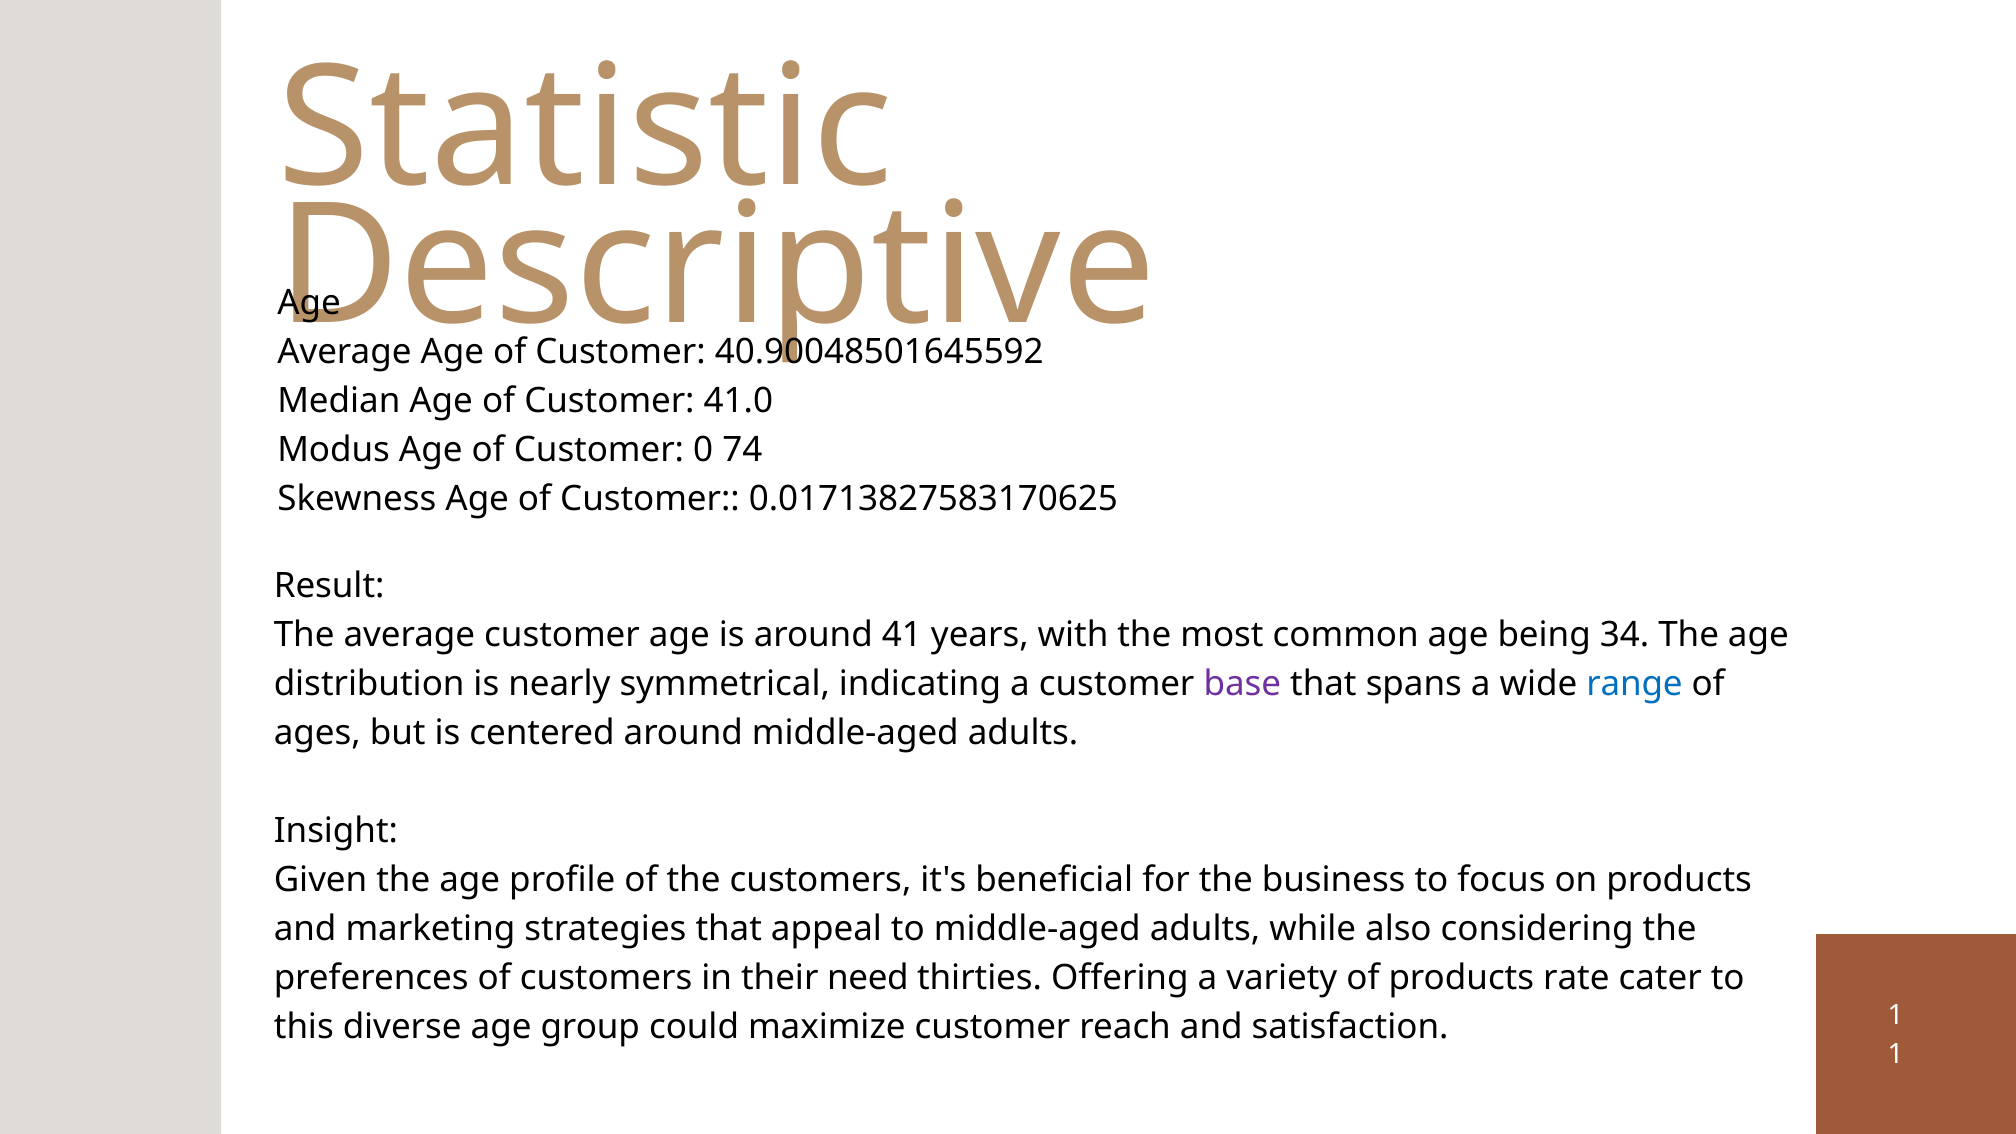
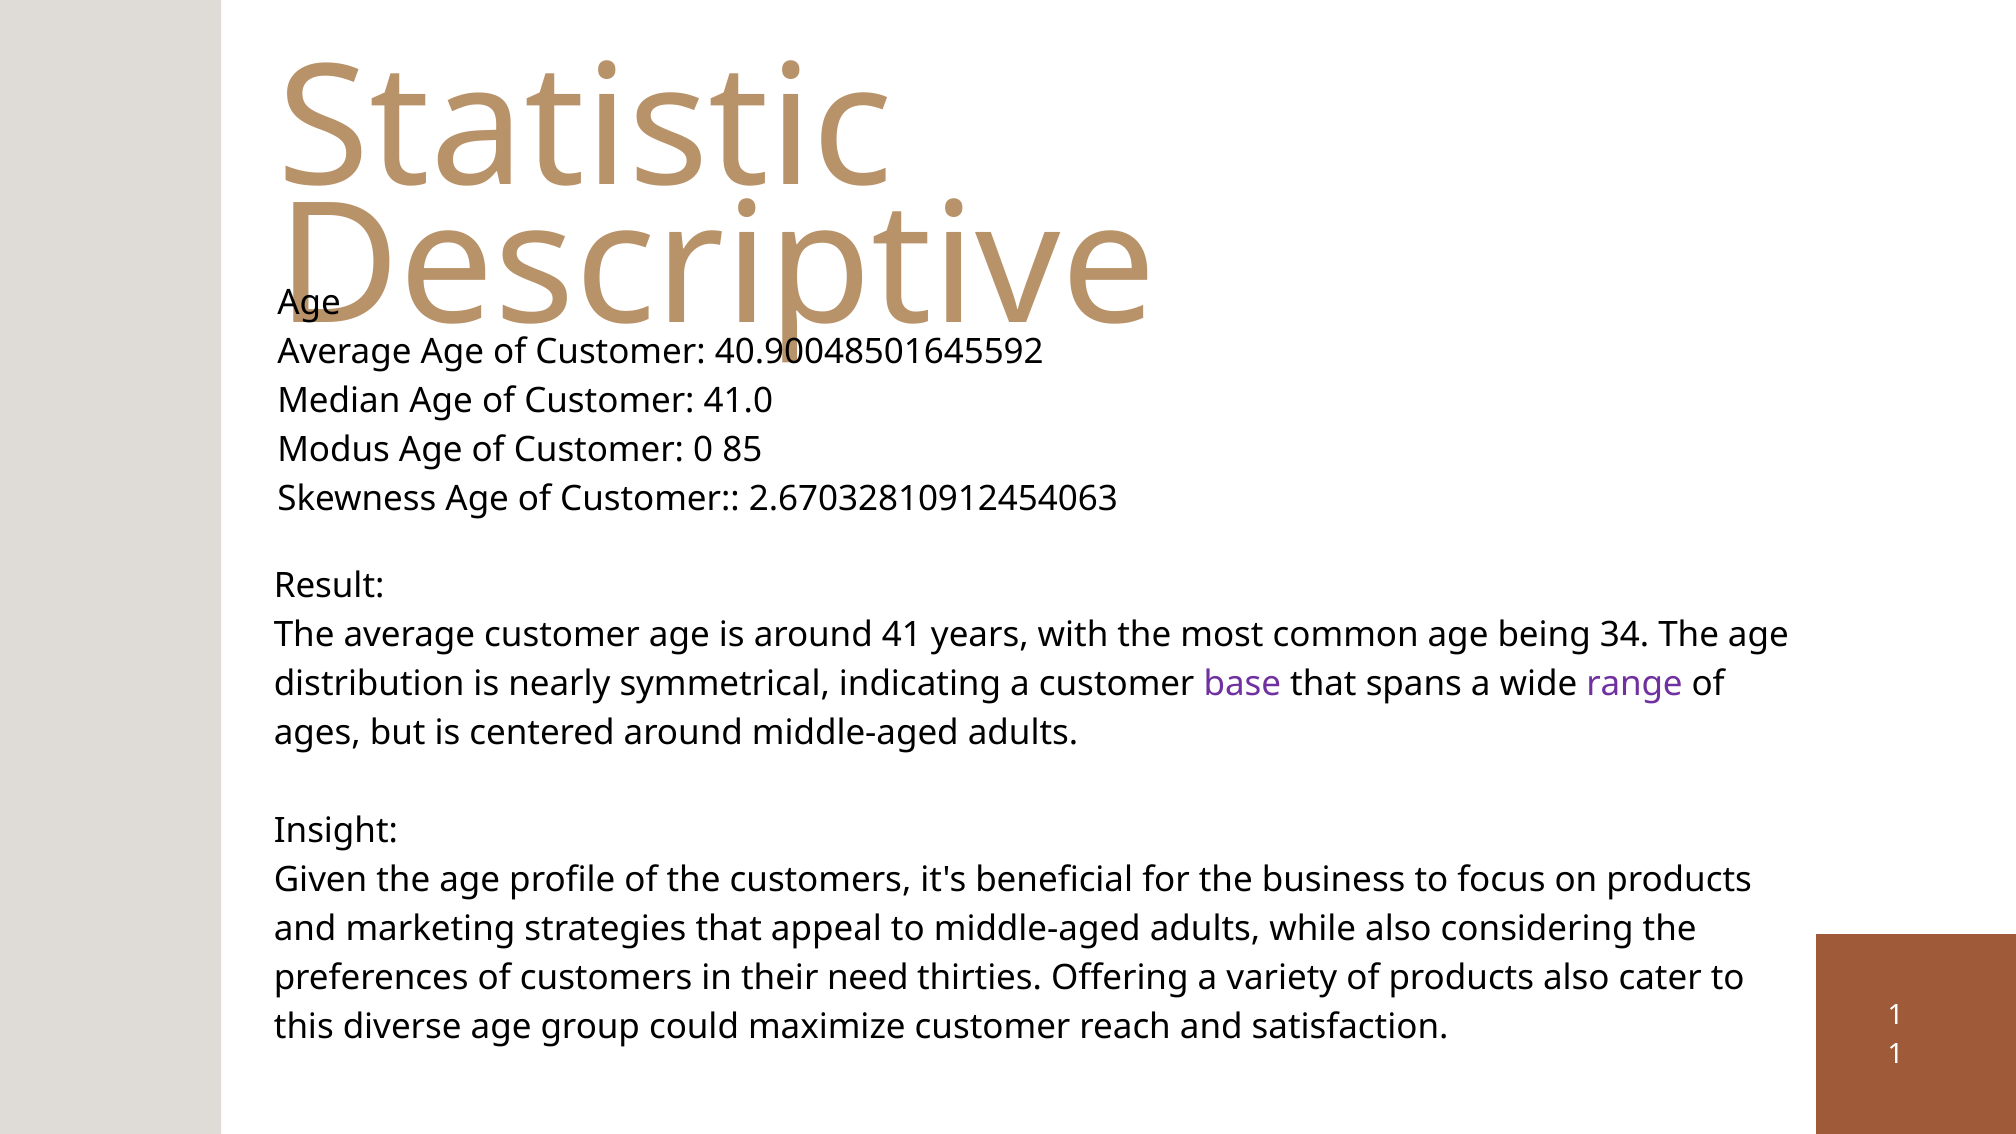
74: 74 -> 85
0.01713827583170625: 0.01713827583170625 -> 2.67032810912454063
range colour: blue -> purple
products rate: rate -> also
